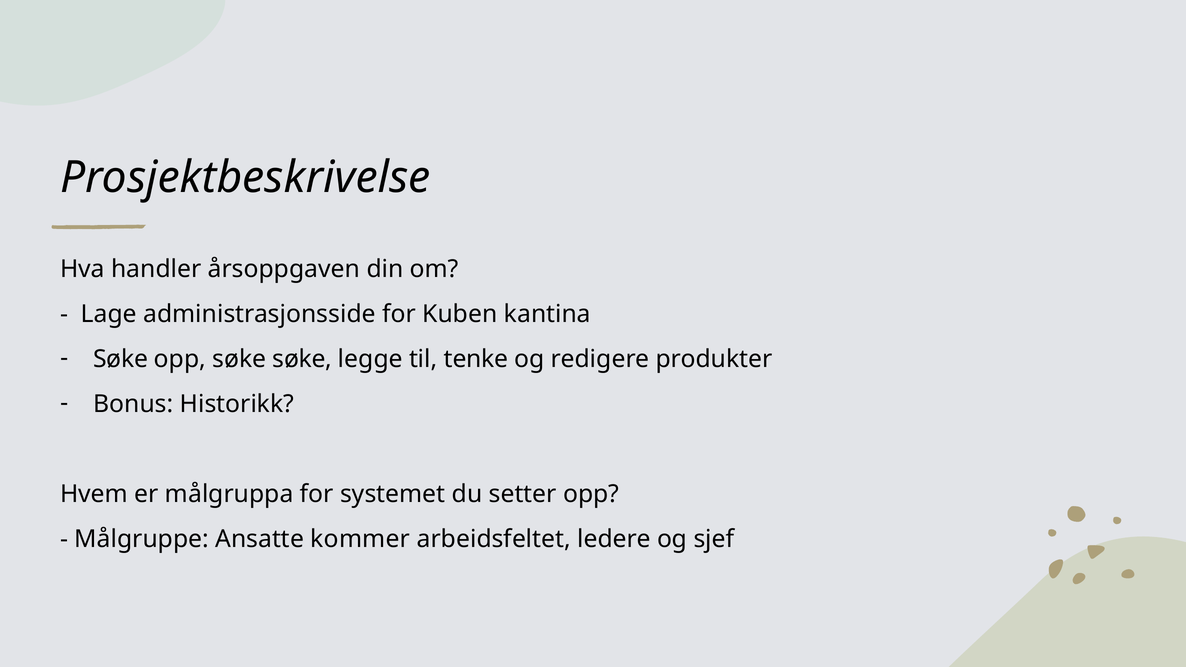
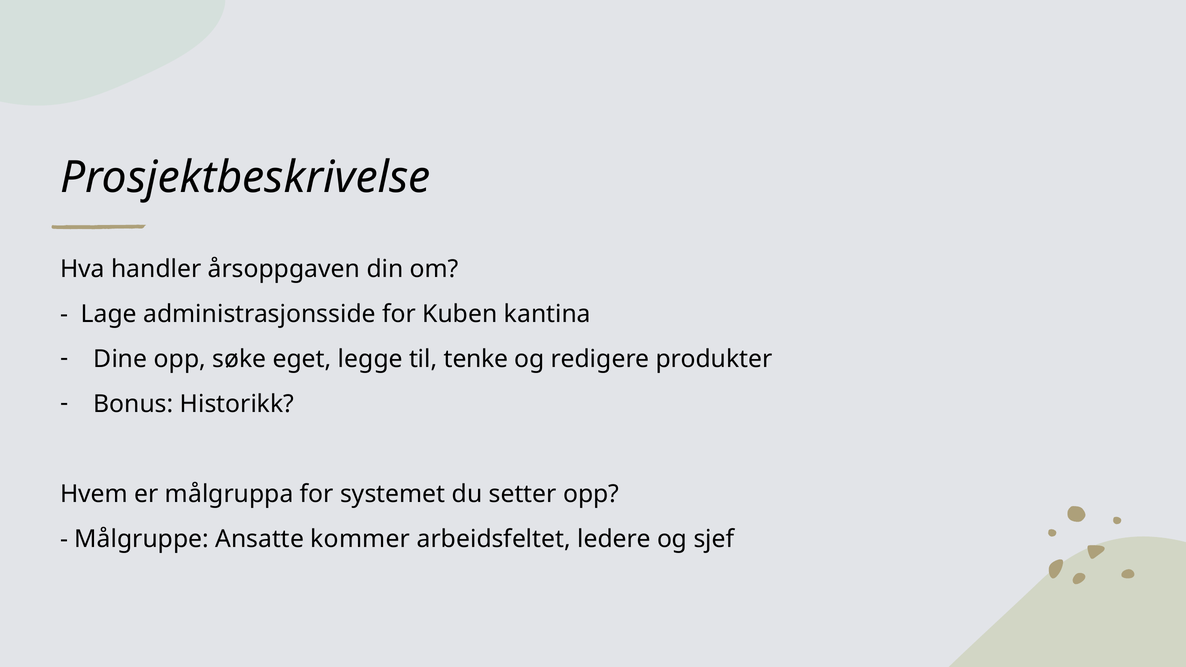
Søke at (121, 359): Søke -> Dine
søke søke: søke -> eget
